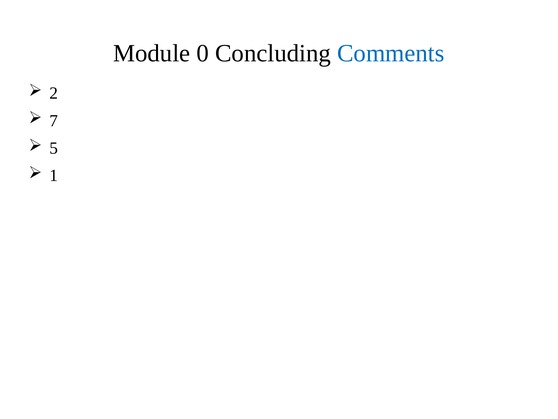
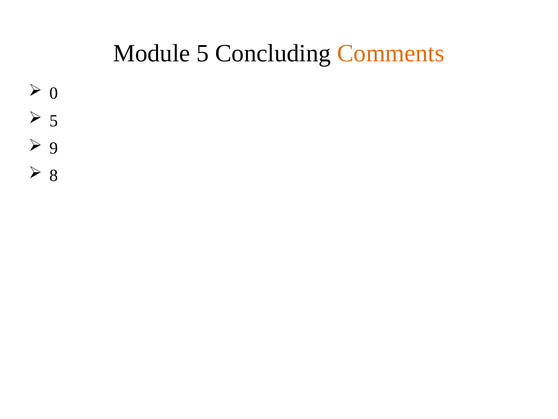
Module 0: 0 -> 5
Comments colour: blue -> orange
2: 2 -> 0
7 at (54, 121): 7 -> 5
5: 5 -> 9
1: 1 -> 8
